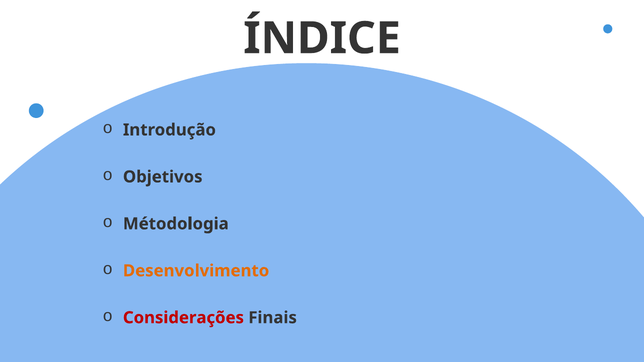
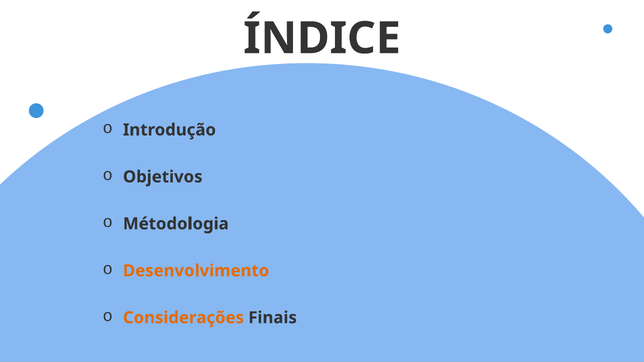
Considerações colour: red -> orange
